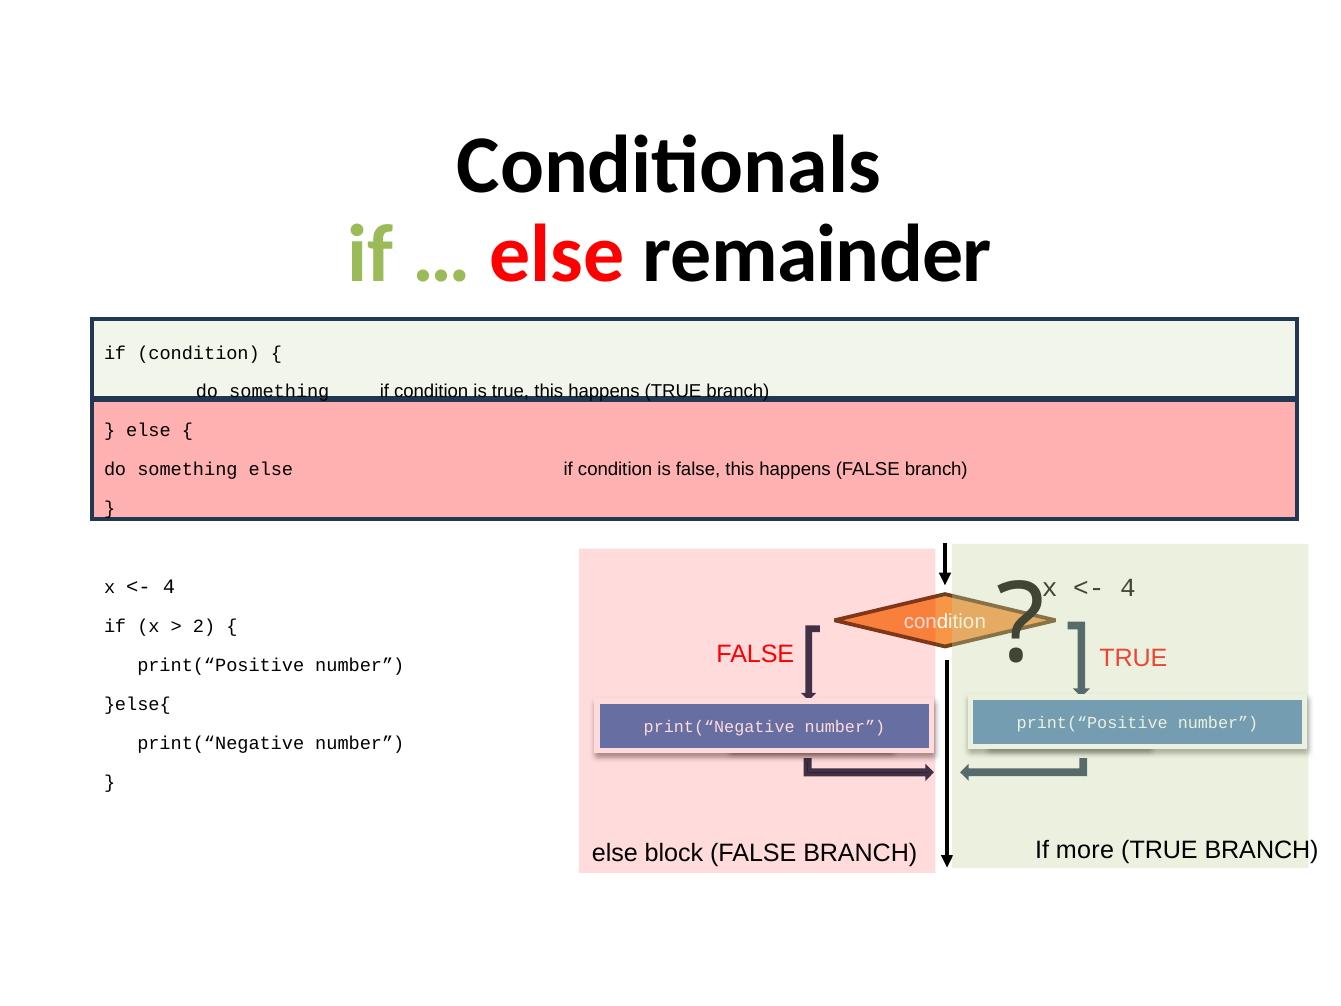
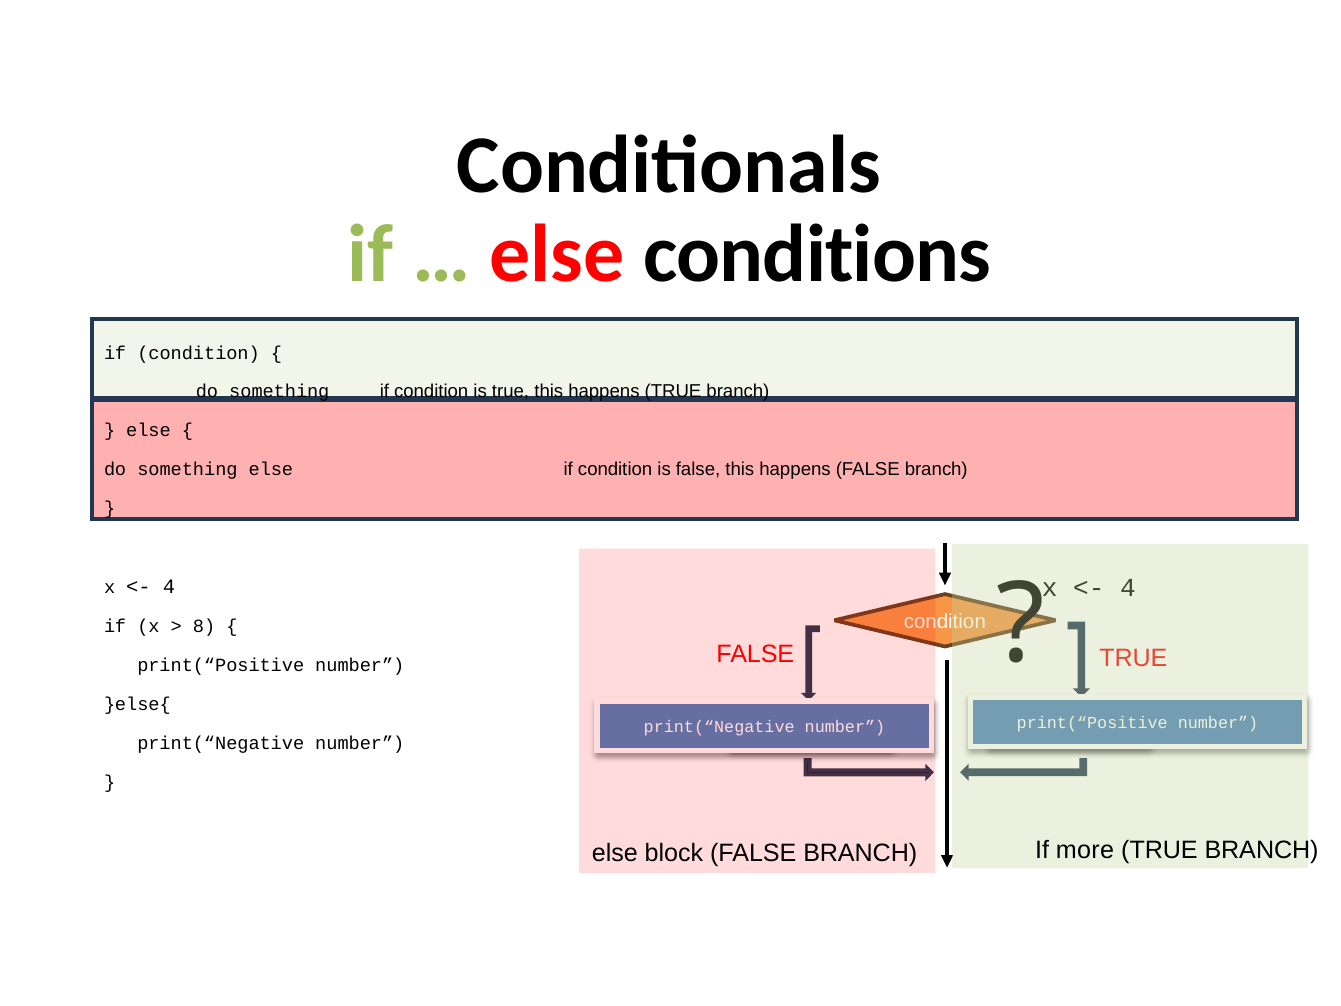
remainder: remainder -> conditions
2: 2 -> 8
